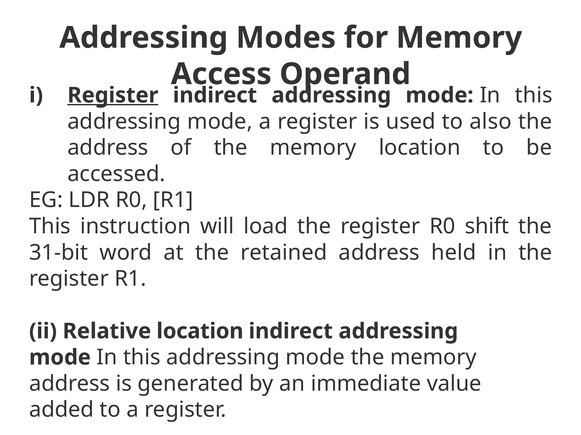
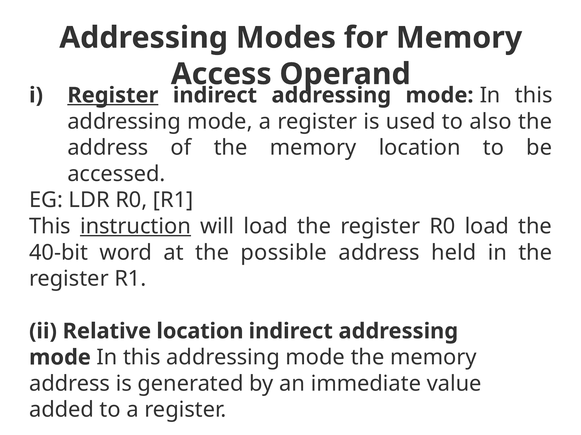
instruction underline: none -> present
R0 shift: shift -> load
31-bit: 31-bit -> 40-bit
retained: retained -> possible
